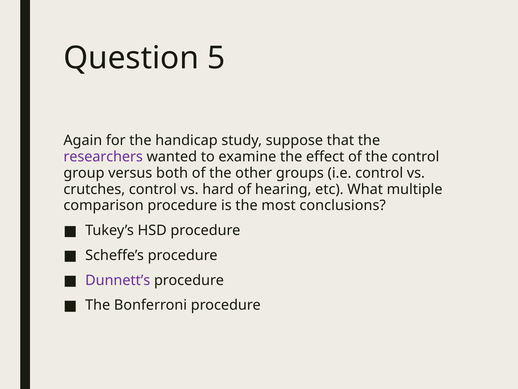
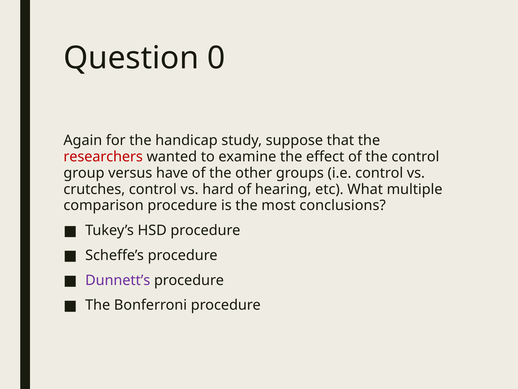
5: 5 -> 0
researchers colour: purple -> red
both: both -> have
